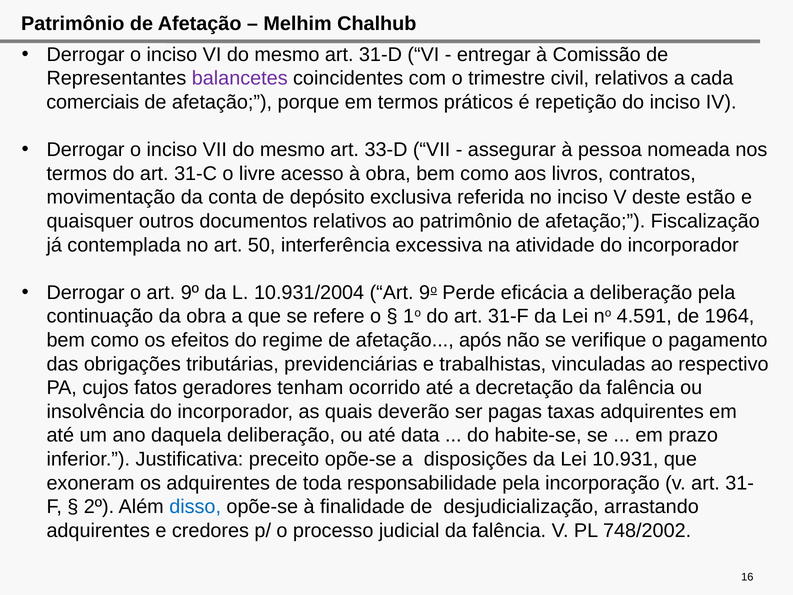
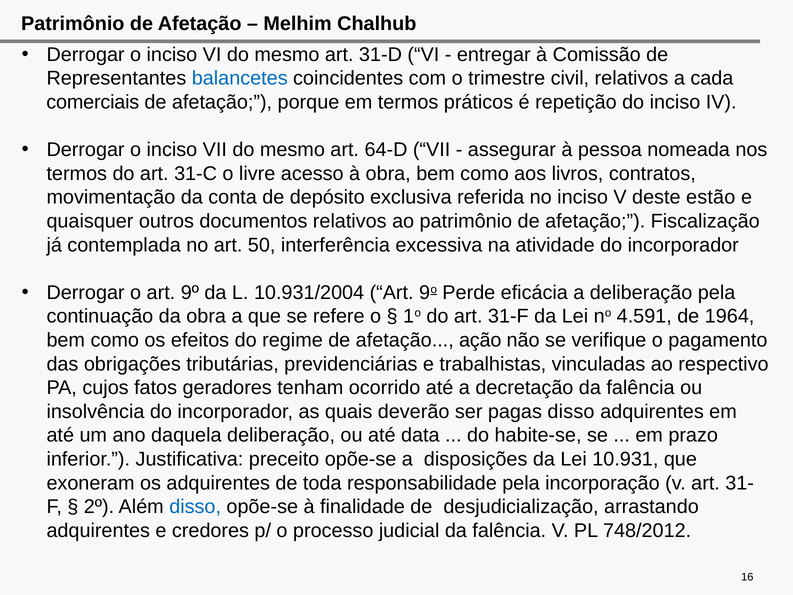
balancetes colour: purple -> blue
33-D: 33-D -> 64-D
após: após -> ação
pagas taxas: taxas -> disso
748/2002: 748/2002 -> 748/2012
